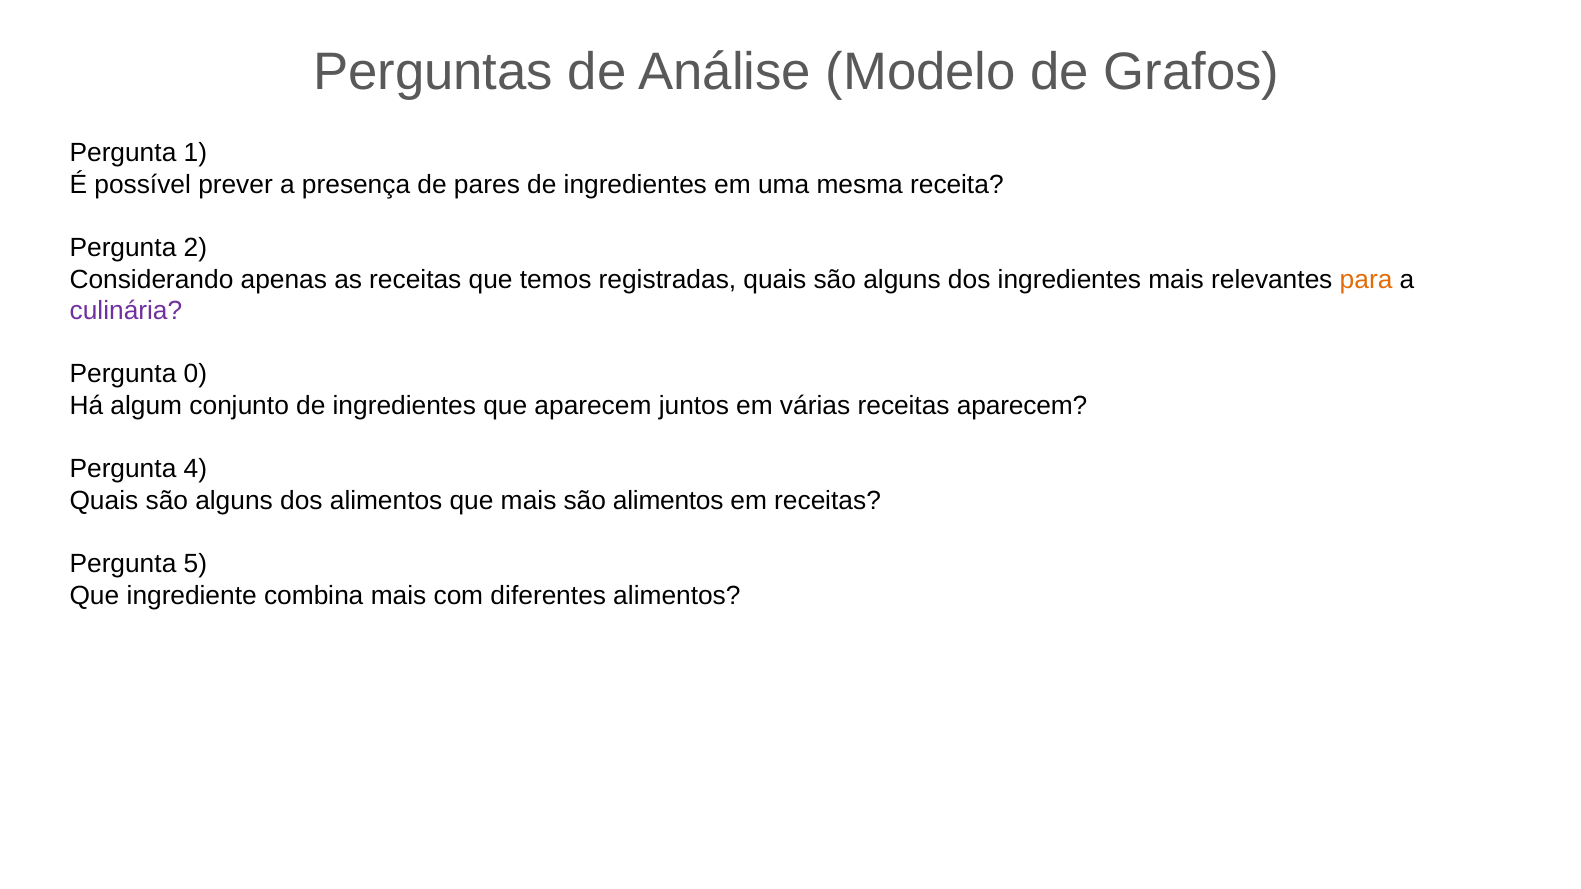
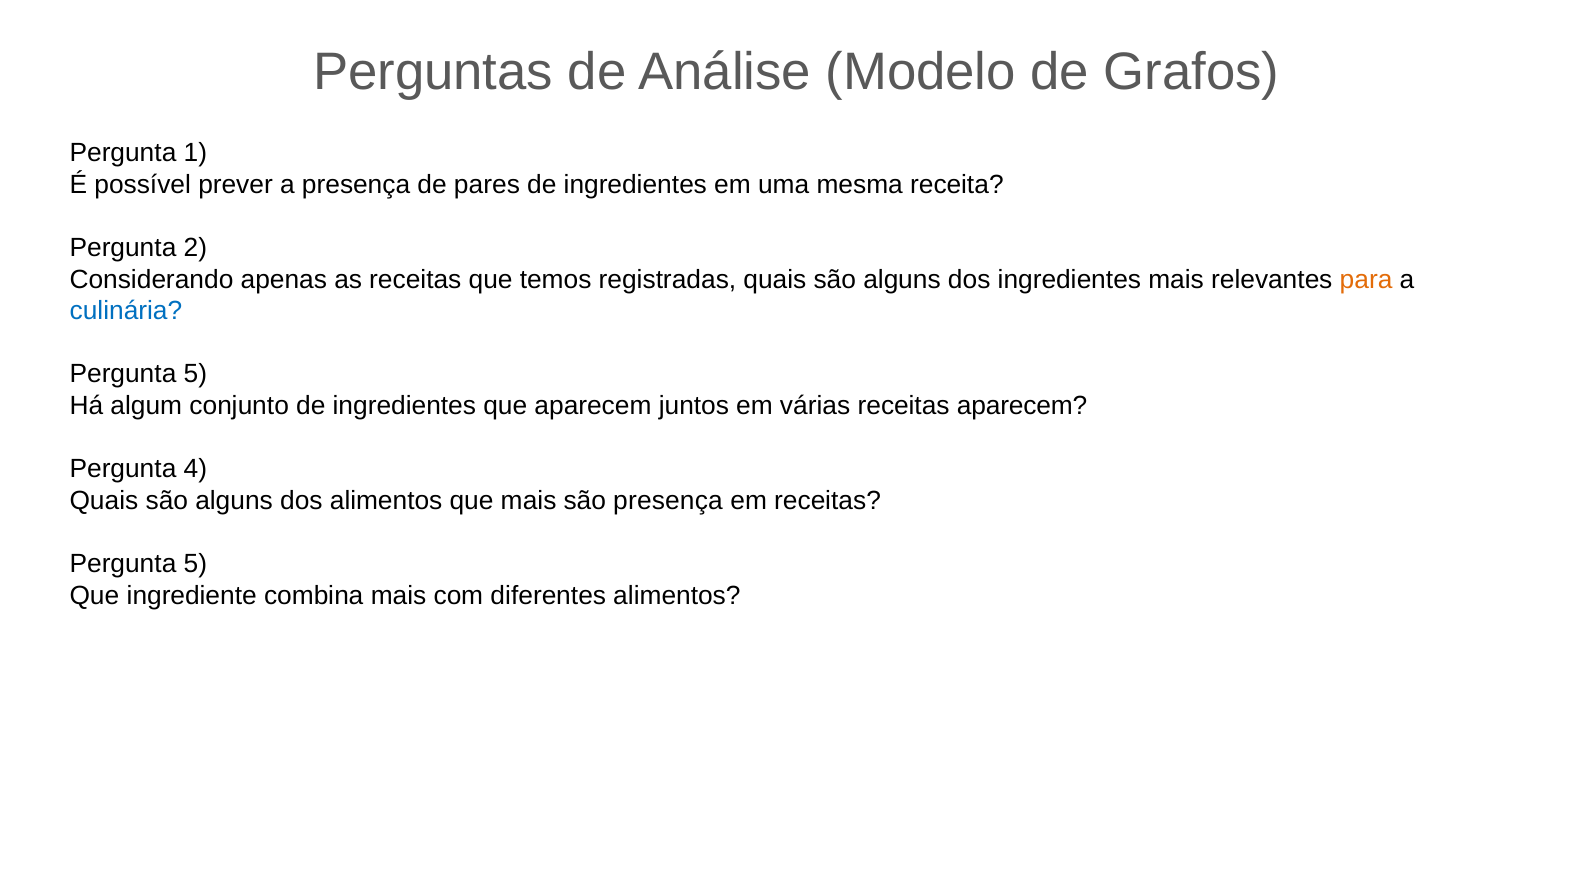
culinária colour: purple -> blue
0 at (195, 374): 0 -> 5
são alimentos: alimentos -> presença
